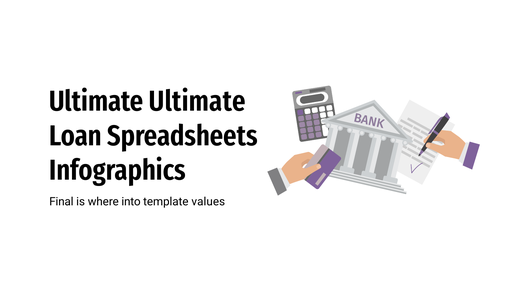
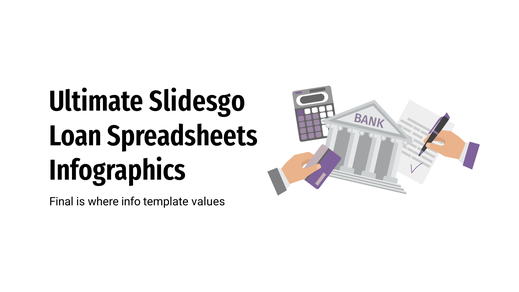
Ultimate Ultimate: Ultimate -> Slidesgo
into: into -> info
